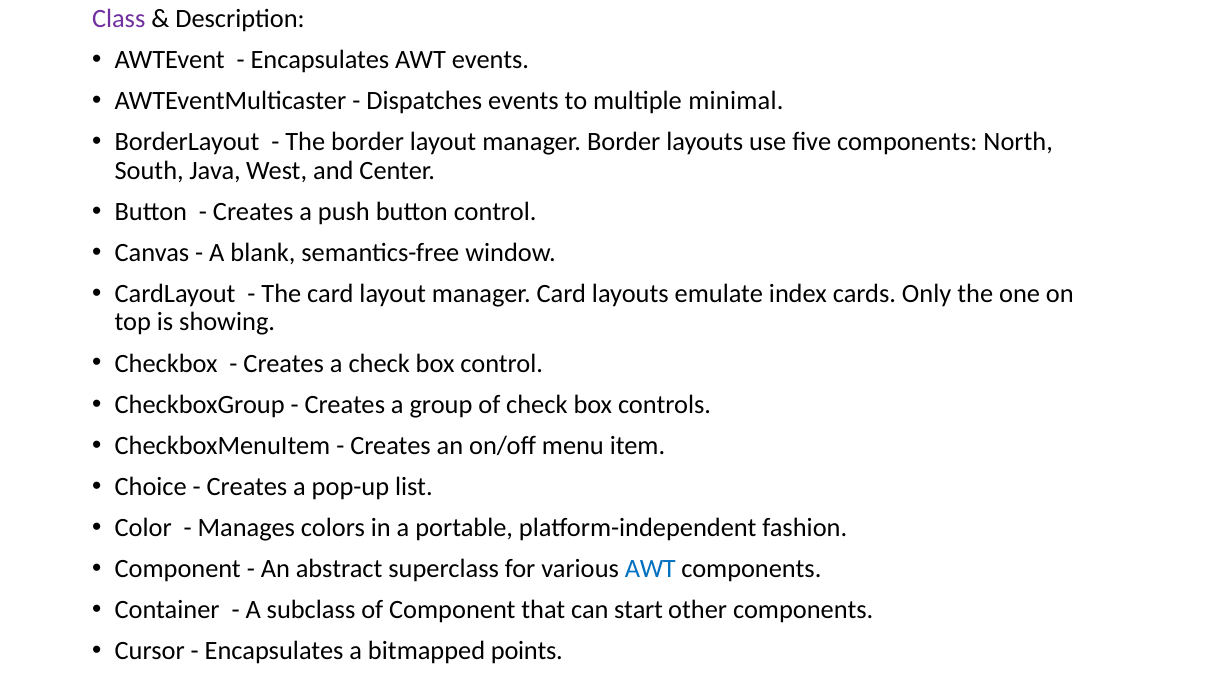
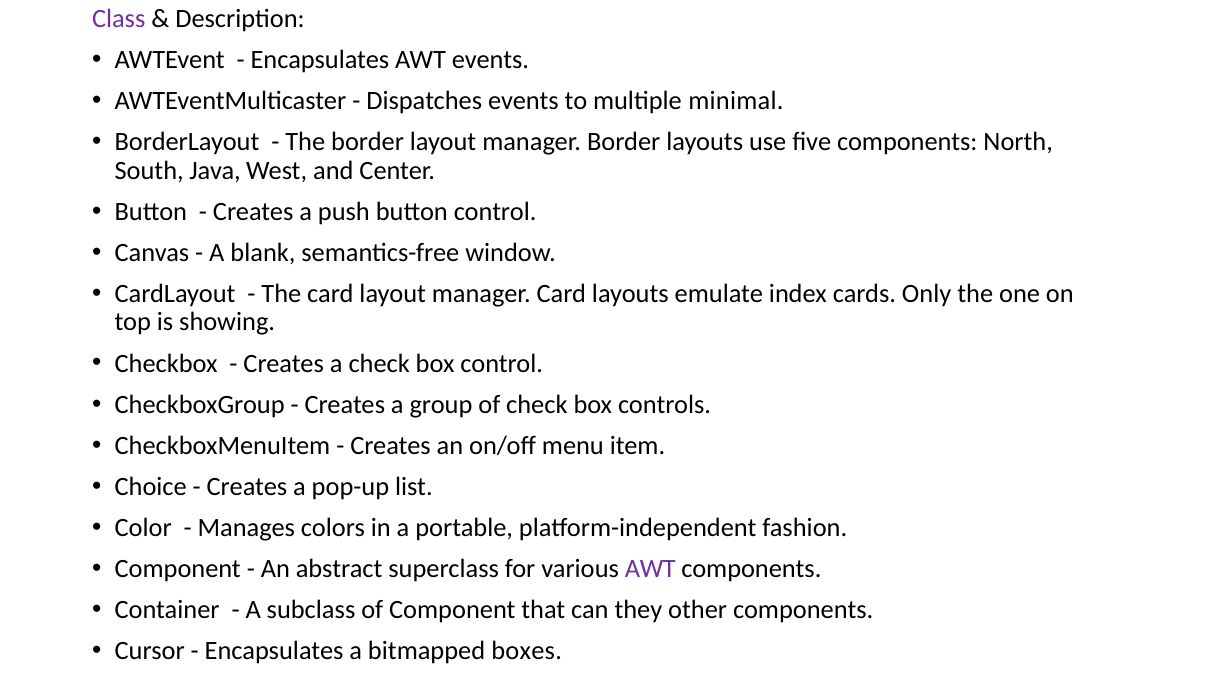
AWT at (650, 569) colour: blue -> purple
start: start -> they
points: points -> boxes
